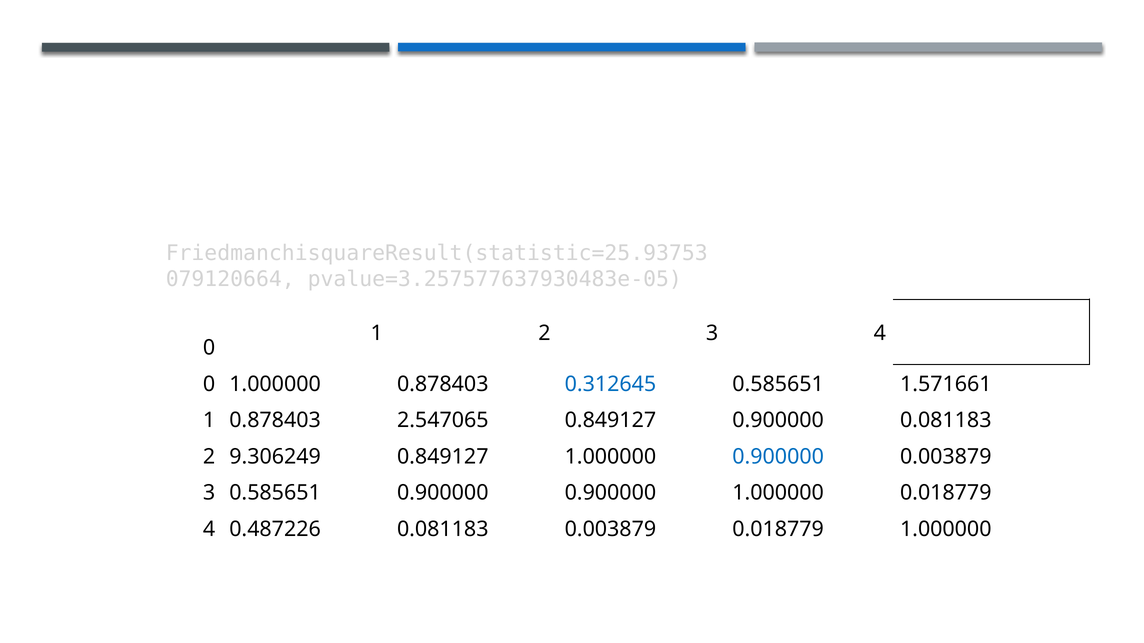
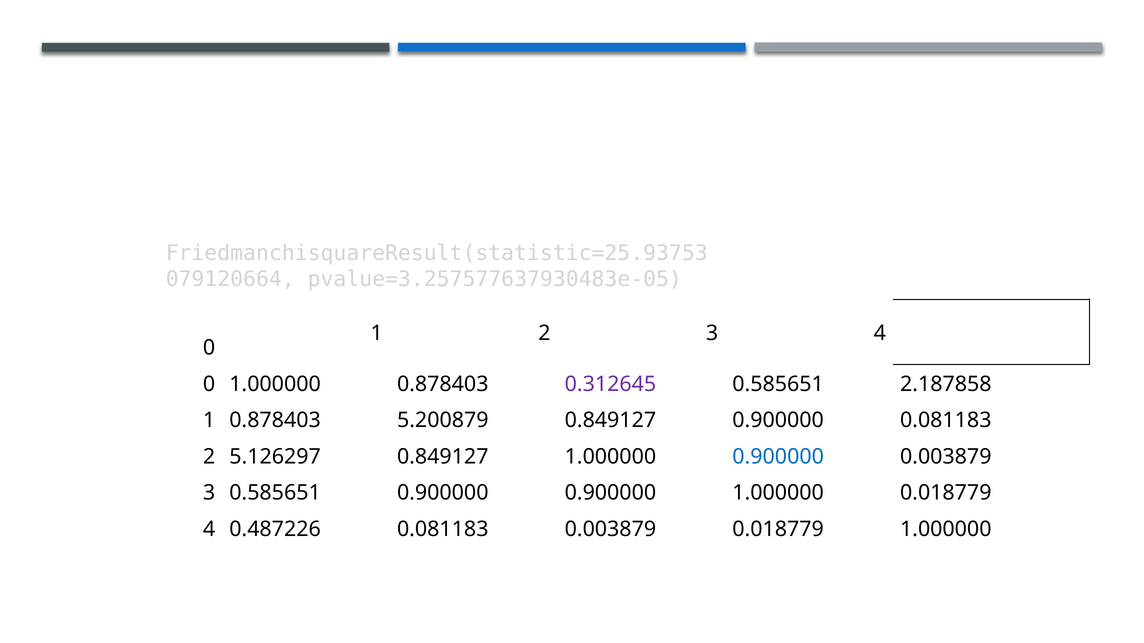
0.312645 colour: blue -> purple
1.571661: 1.571661 -> 2.187858
2.547065: 2.547065 -> 5.200879
9.306249: 9.306249 -> 5.126297
